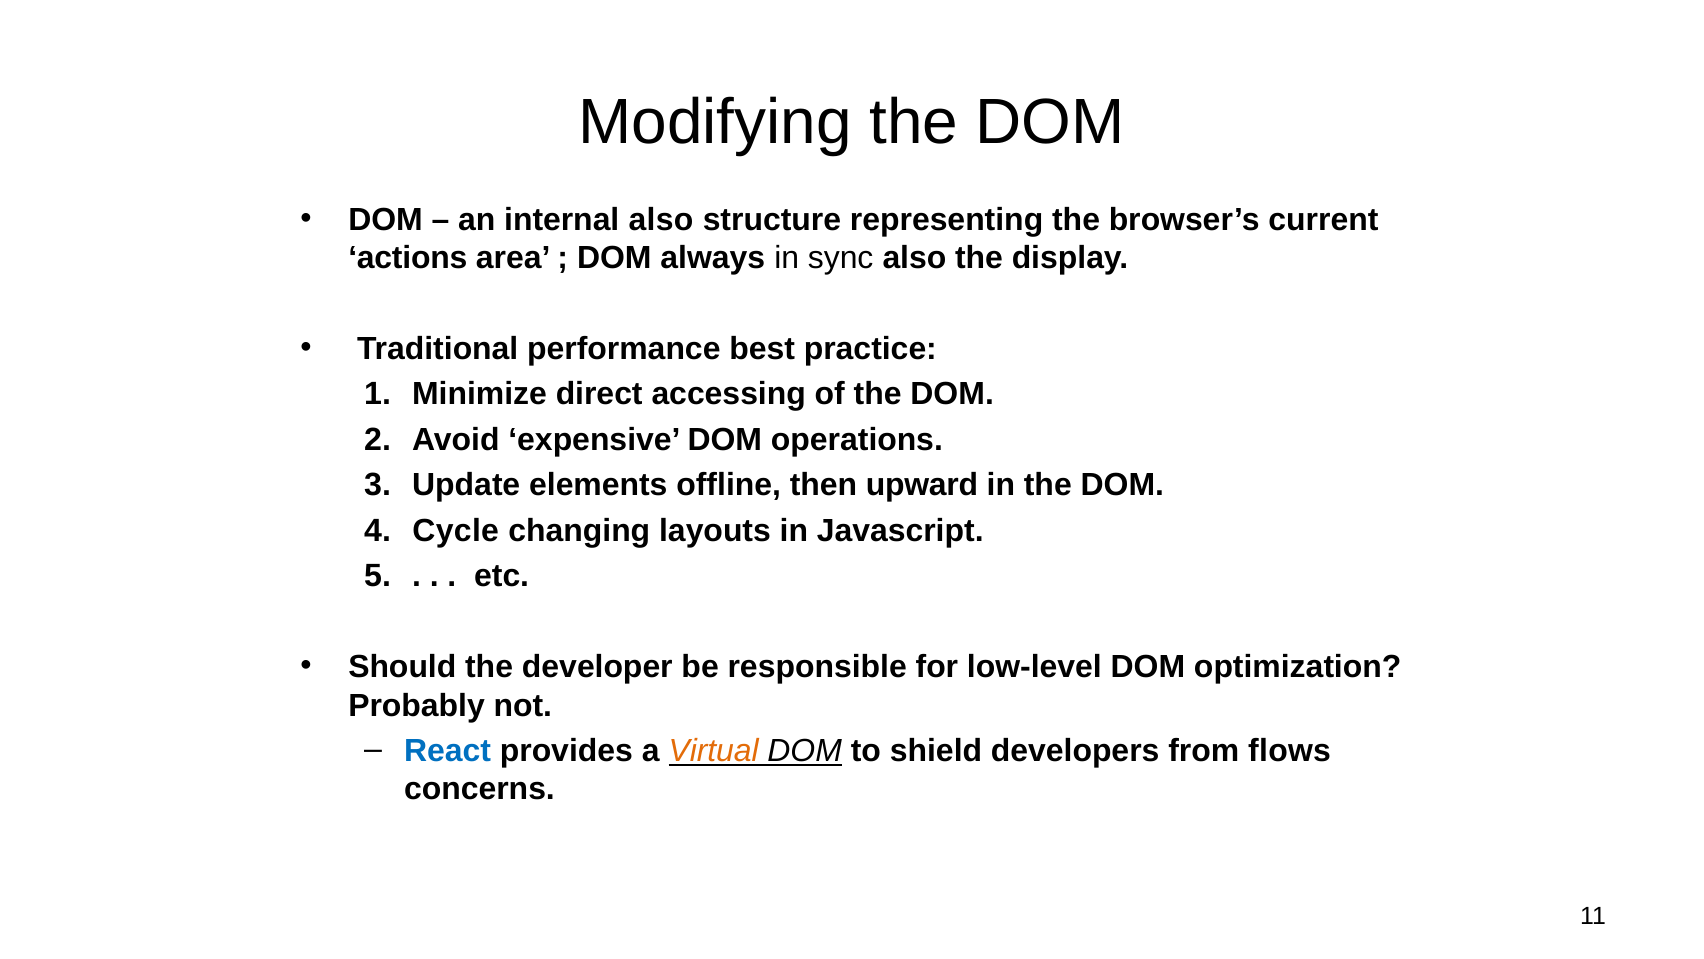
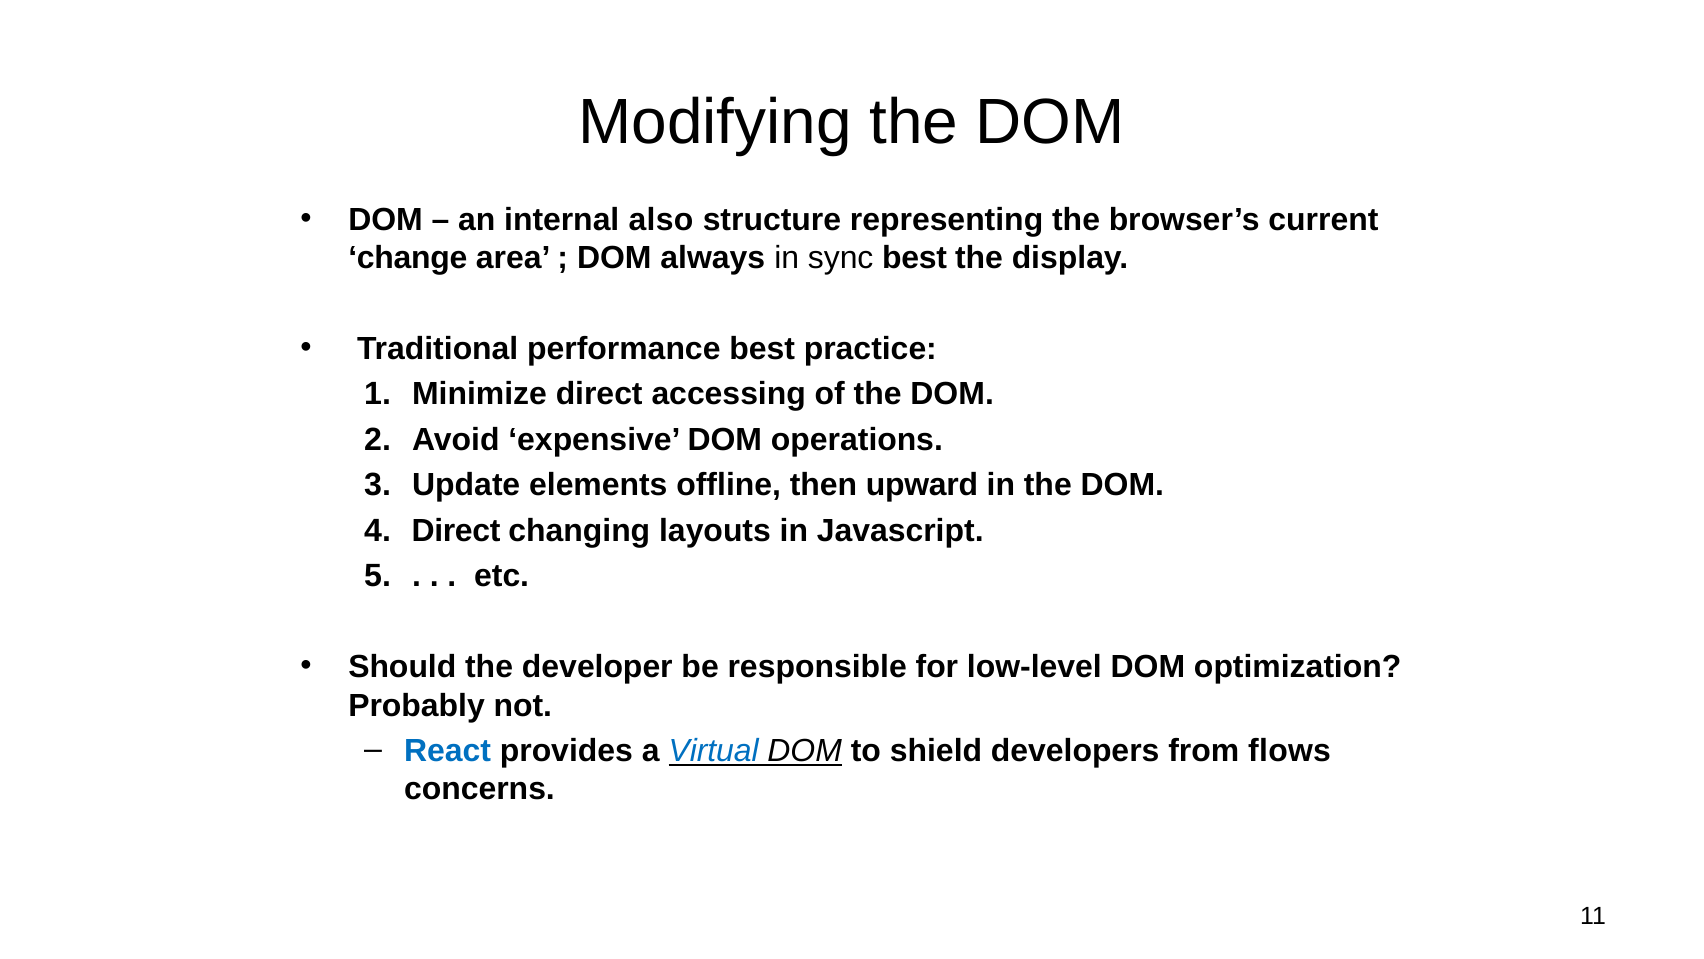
actions: actions -> change
sync also: also -> best
Cycle at (456, 530): Cycle -> Direct
Virtual colour: orange -> blue
